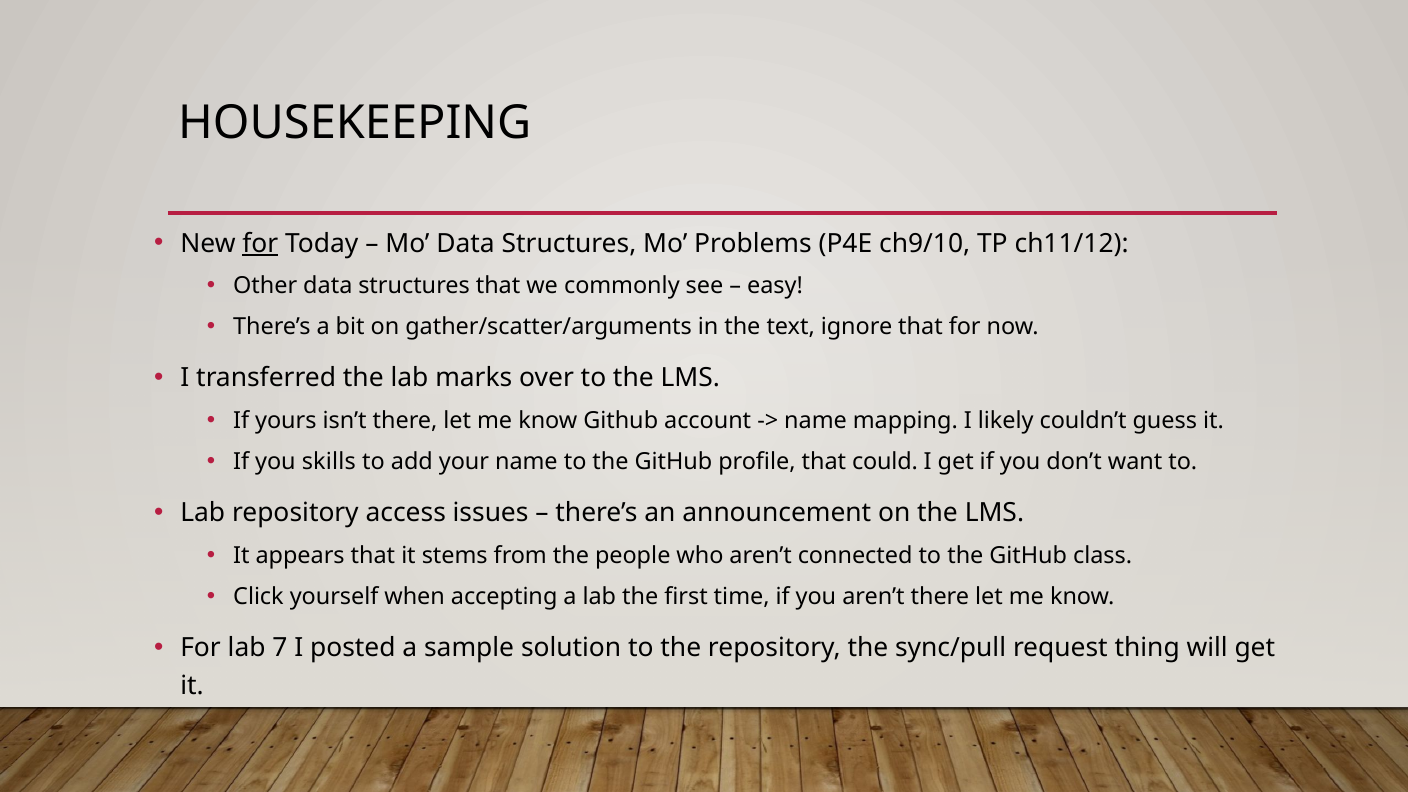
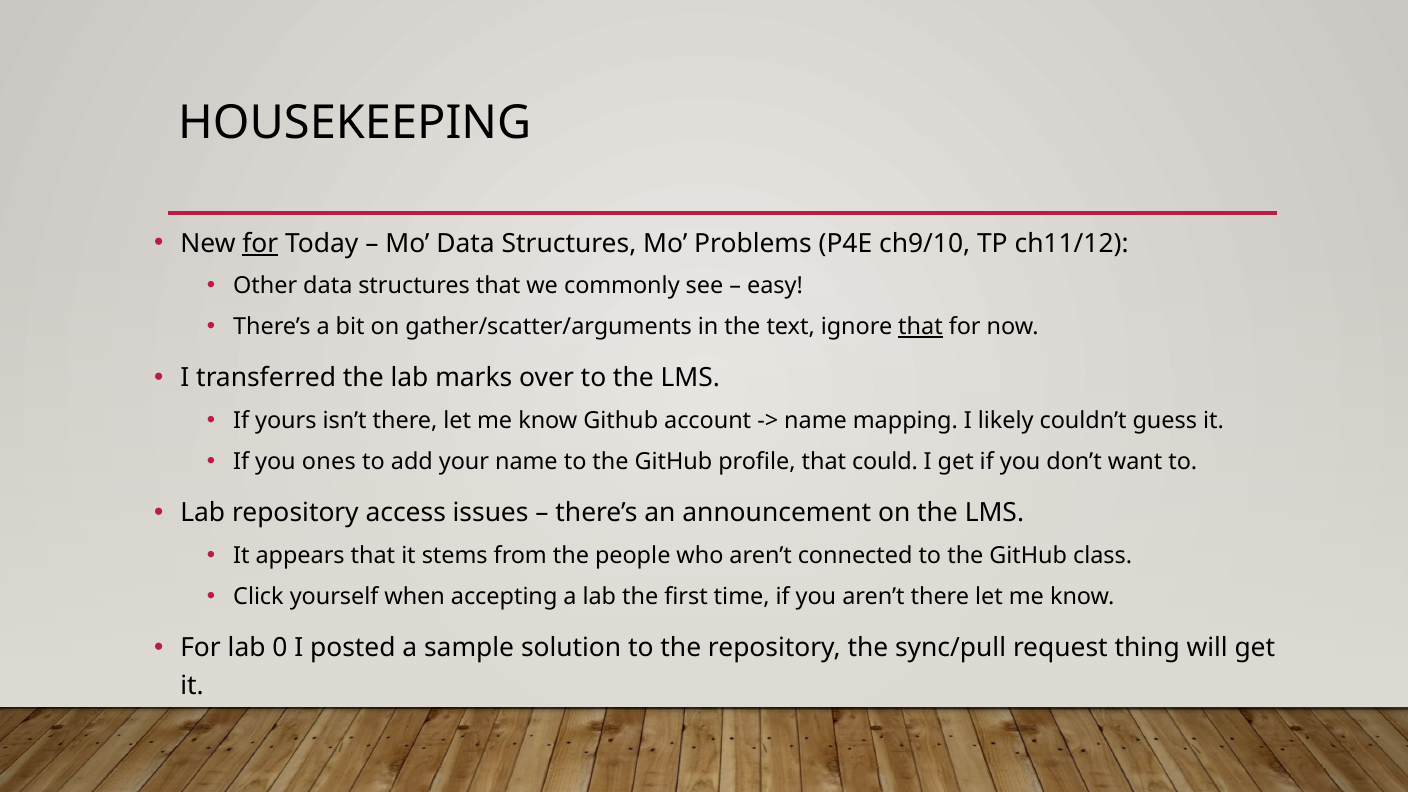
that at (920, 327) underline: none -> present
skills: skills -> ones
7: 7 -> 0
